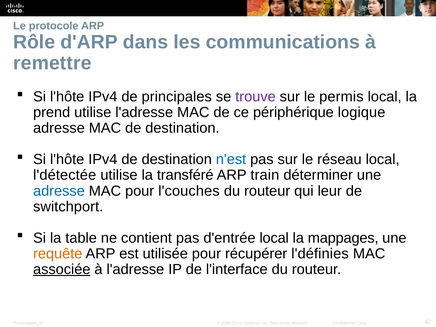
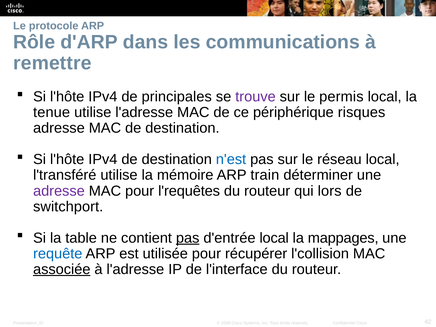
prend: prend -> tenue
logique: logique -> risques
l'détectée: l'détectée -> l'transféré
transféré: transféré -> mémoire
adresse at (59, 191) colour: blue -> purple
l'couches: l'couches -> l'requêtes
leur: leur -> lors
pas at (188, 238) underline: none -> present
requête colour: orange -> blue
l'définies: l'définies -> l'collision
